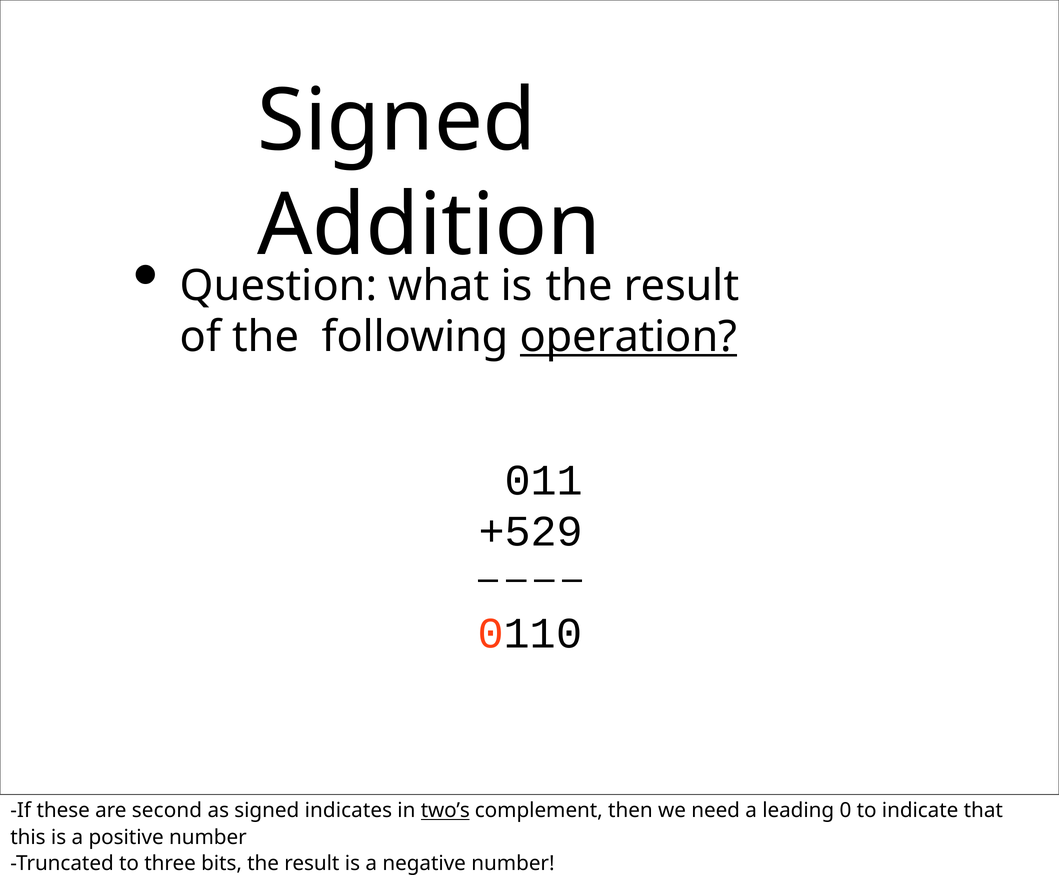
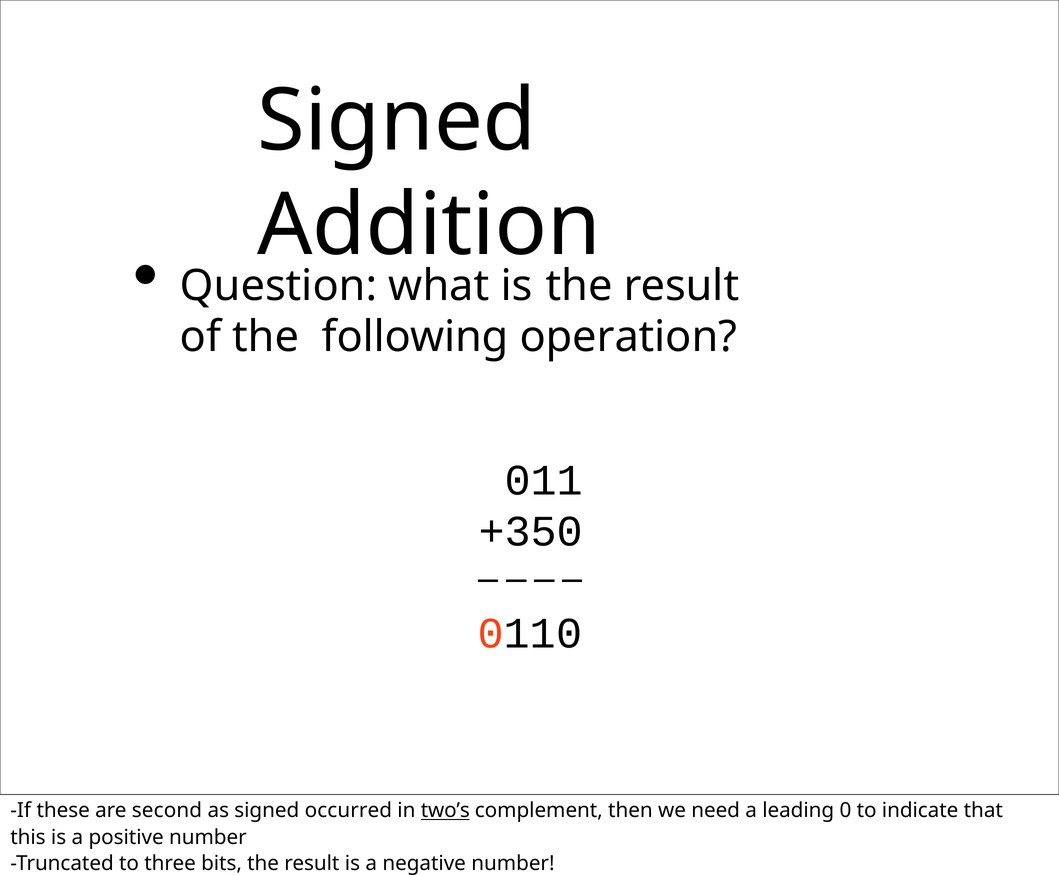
operation underline: present -> none
+529: +529 -> +350
indicates: indicates -> occurred
